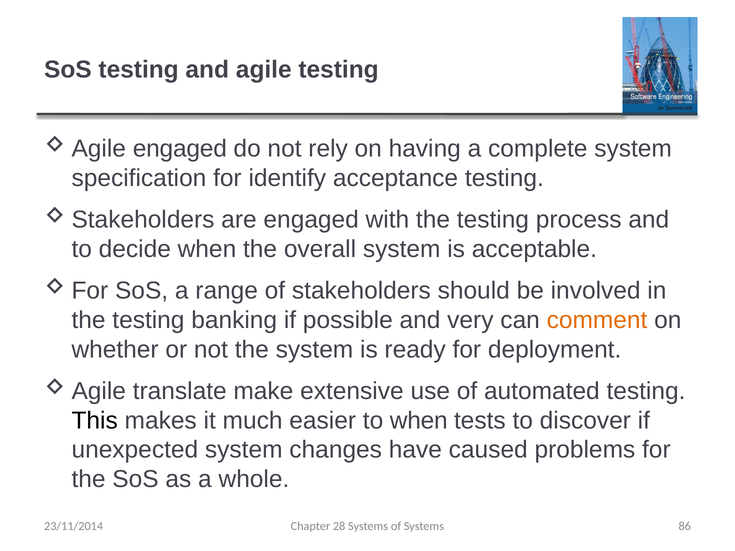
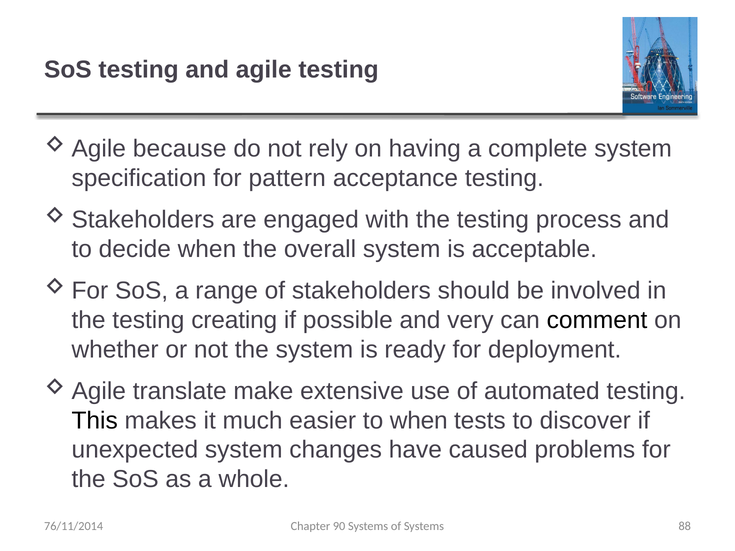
engaged at (180, 149): engaged -> because
identify: identify -> pattern
banking: banking -> creating
comment colour: orange -> black
28: 28 -> 90
86: 86 -> 88
23/11/2014: 23/11/2014 -> 76/11/2014
